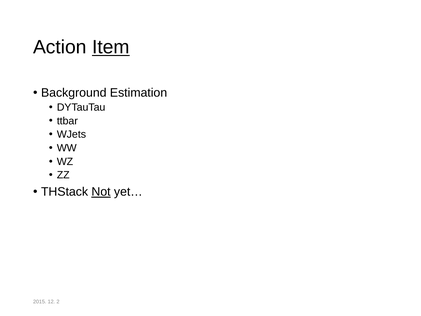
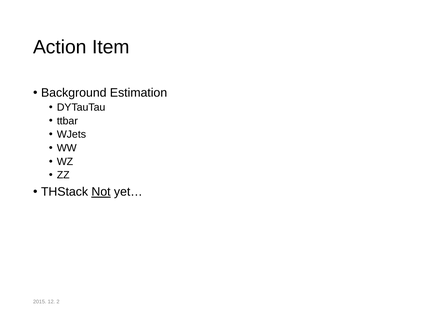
Item underline: present -> none
